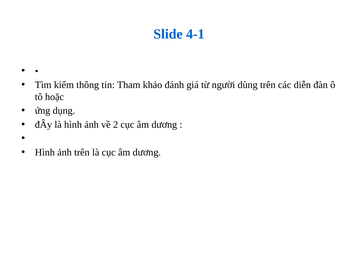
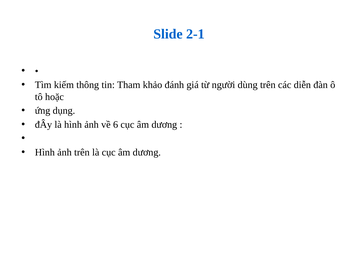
4-1: 4-1 -> 2-1
2: 2 -> 6
